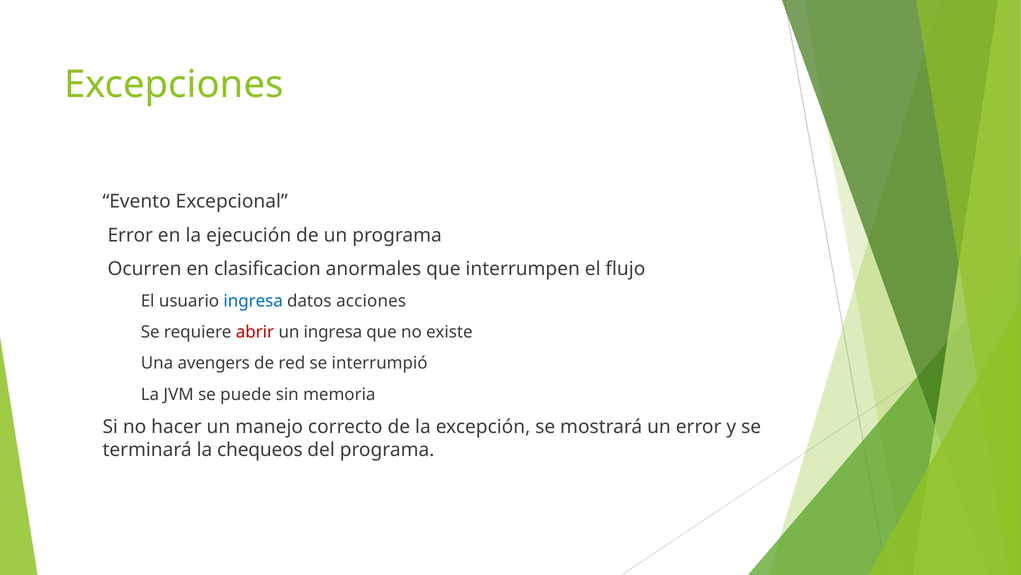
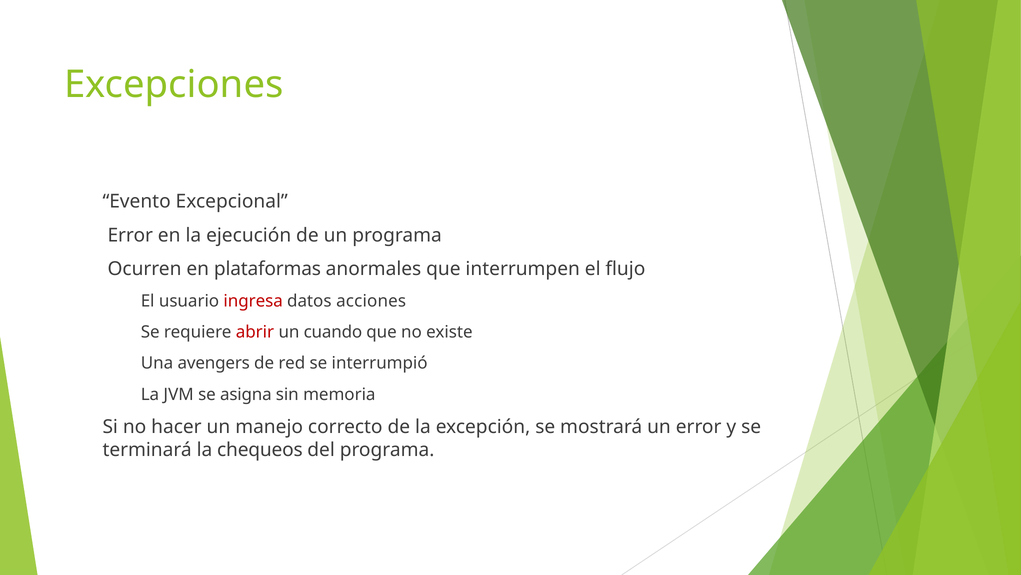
clasificacion: clasificacion -> plataformas
ingresa at (253, 301) colour: blue -> red
un ingresa: ingresa -> cuando
puede: puede -> asigna
